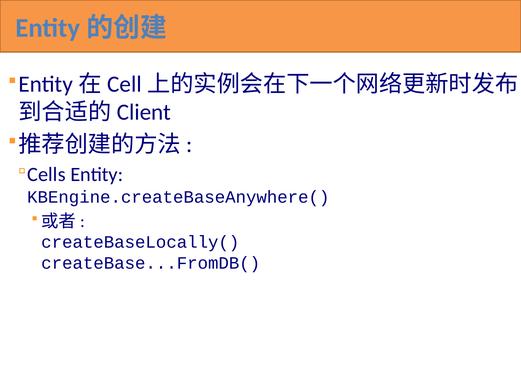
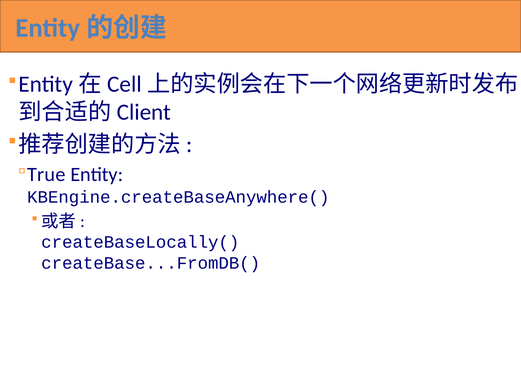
Cells: Cells -> True
